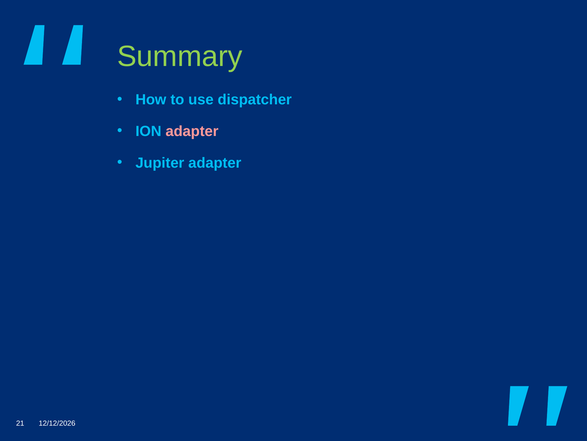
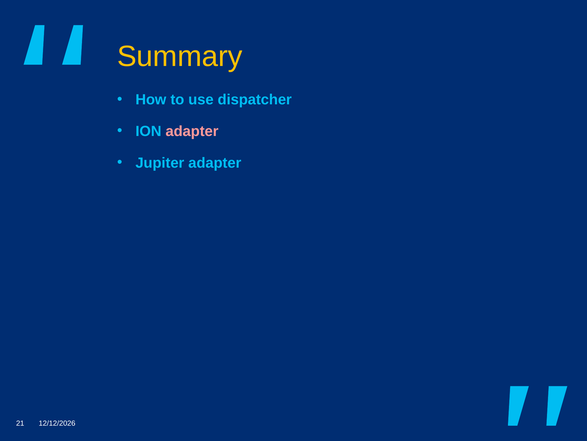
Summary colour: light green -> yellow
